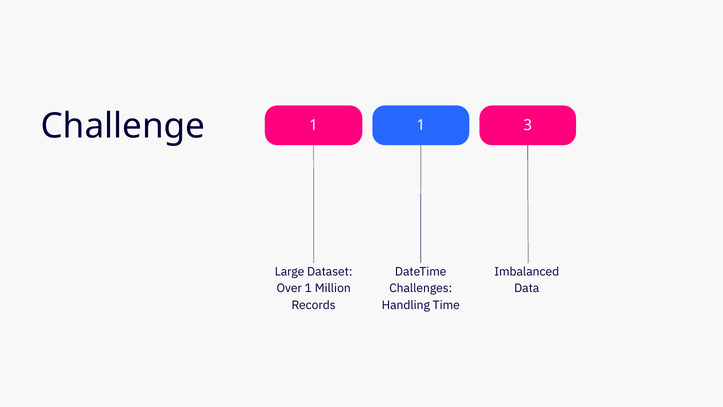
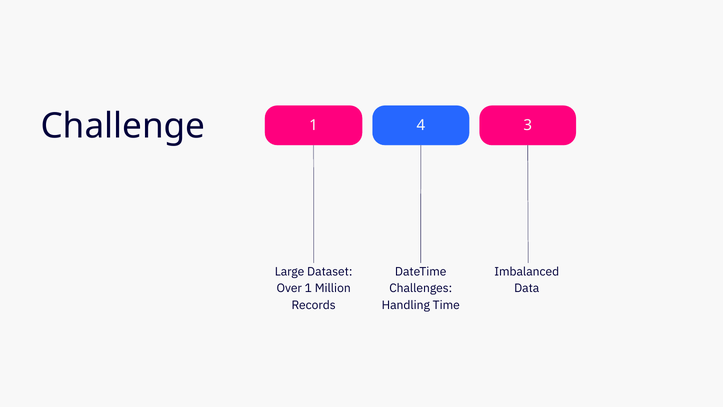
1 1: 1 -> 4
